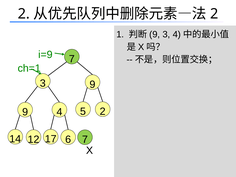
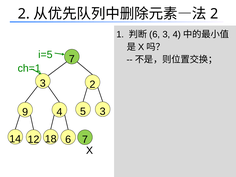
9 at (155, 34): 9 -> 6
i=9: i=9 -> i=5
3 9: 9 -> 2
9 2: 2 -> 3
17: 17 -> 18
